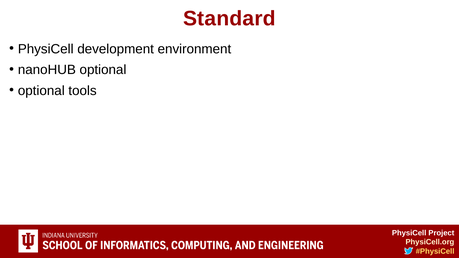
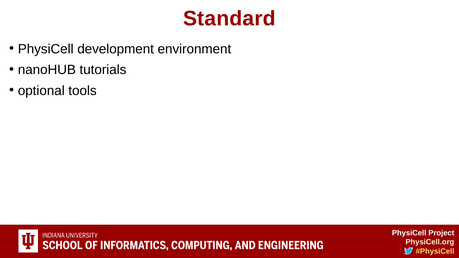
nanoHUB optional: optional -> tutorials
